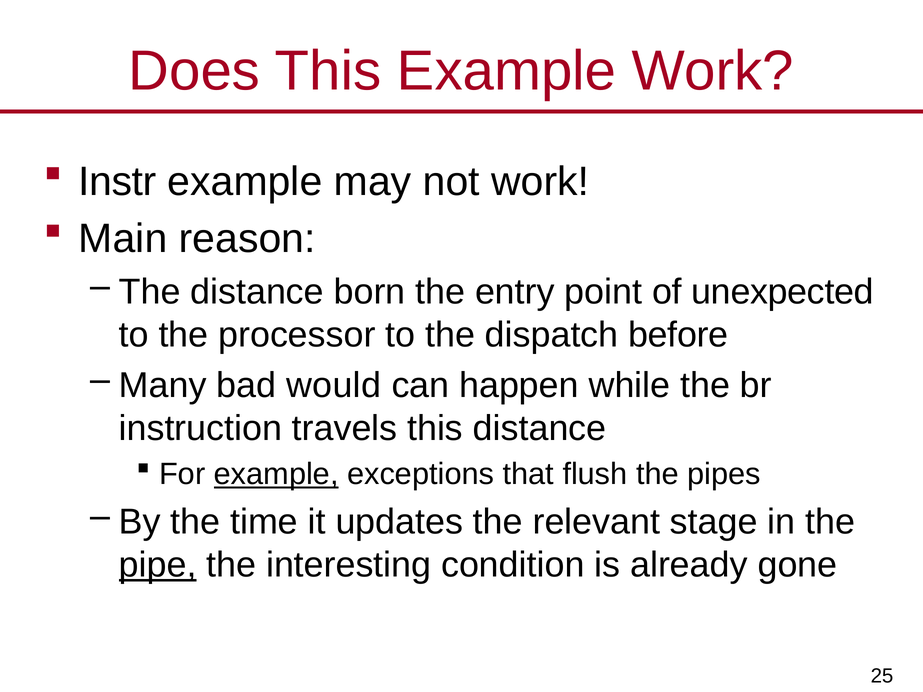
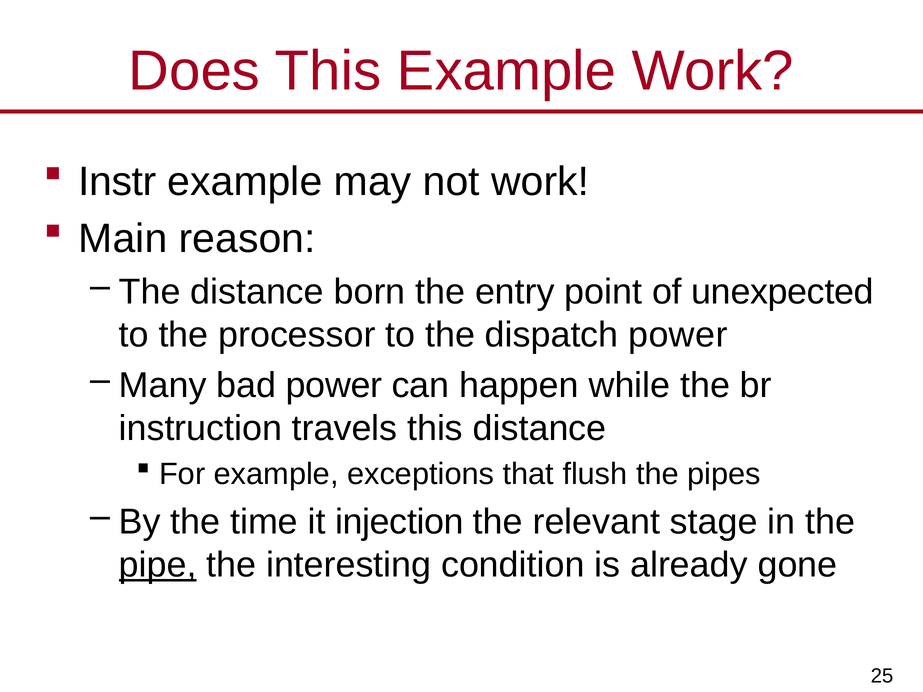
dispatch before: before -> power
bad would: would -> power
example at (276, 474) underline: present -> none
updates: updates -> injection
